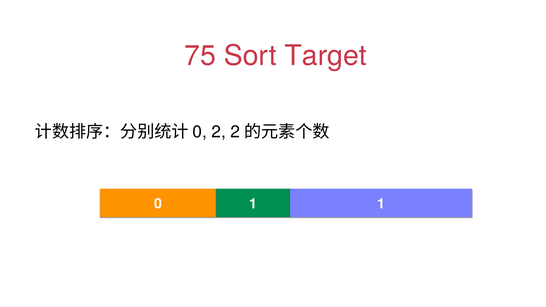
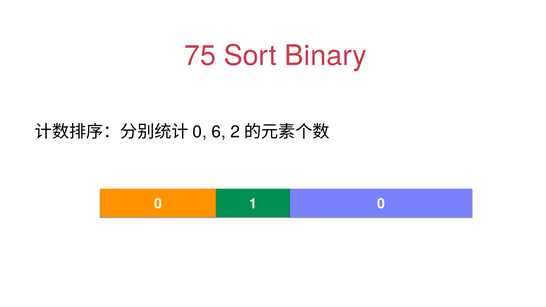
Target: Target -> Binary
2: 2 -> 6
1 1: 1 -> 0
